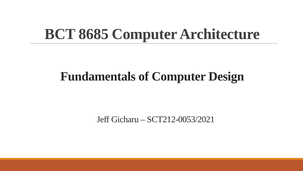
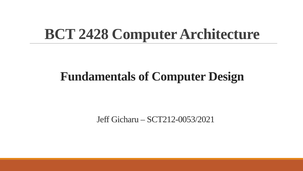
8685: 8685 -> 2428
